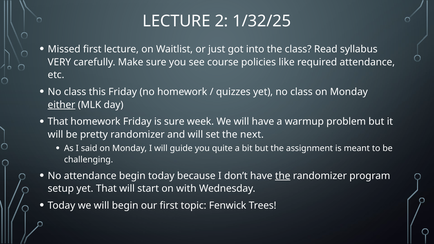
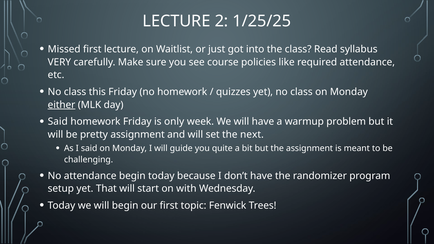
1/32/25: 1/32/25 -> 1/25/25
That at (58, 122): That -> Said
is sure: sure -> only
pretty randomizer: randomizer -> assignment
the at (283, 176) underline: present -> none
